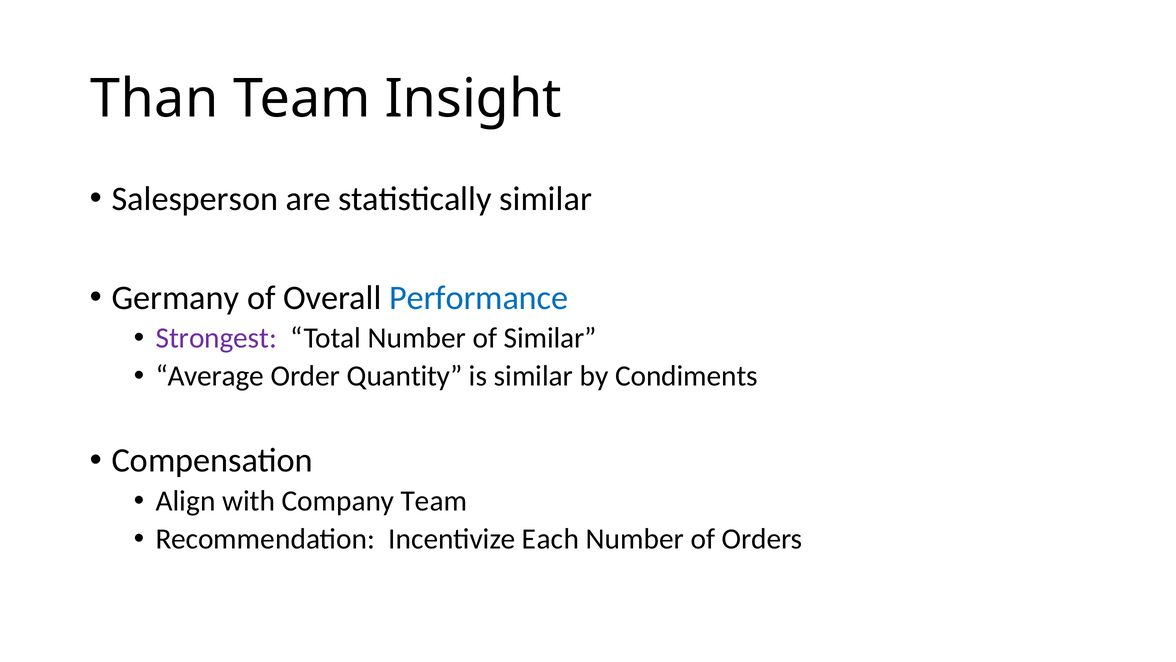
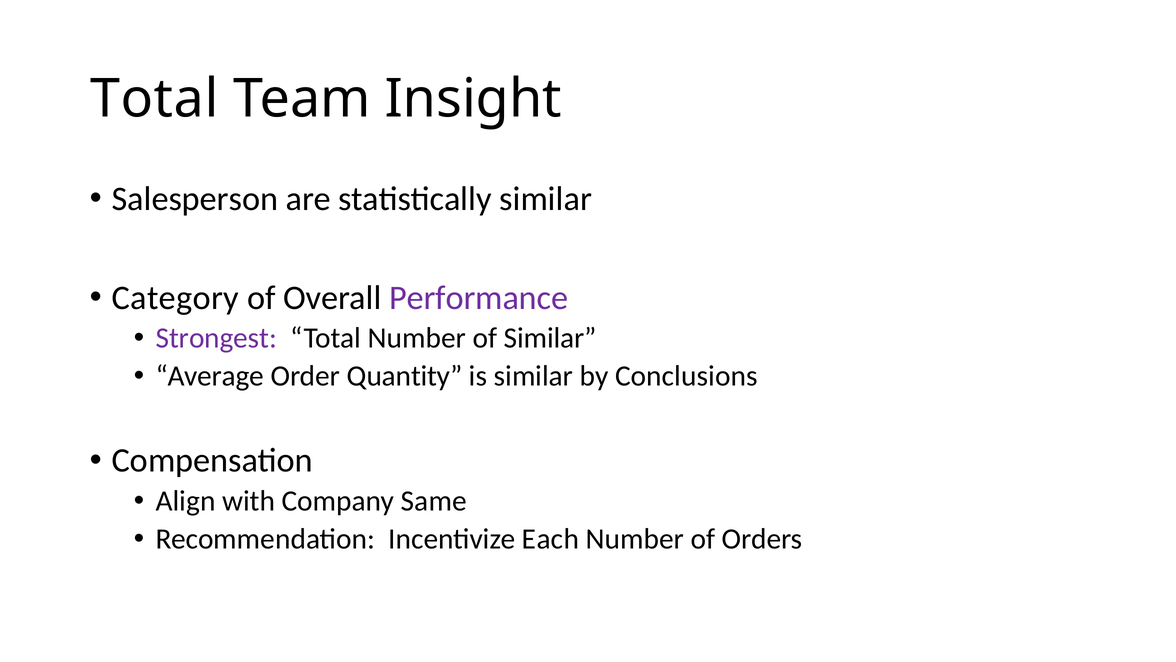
Than at (154, 99): Than -> Total
Germany: Germany -> Category
Performance colour: blue -> purple
Condiments: Condiments -> Conclusions
Company Team: Team -> Same
